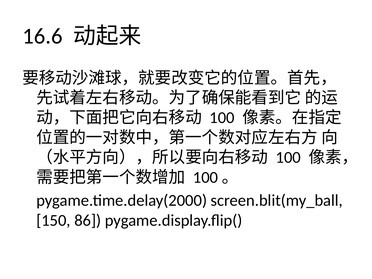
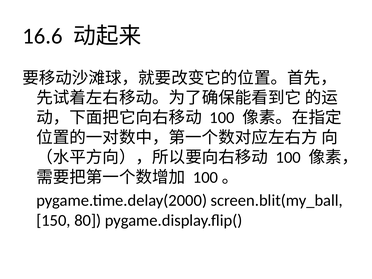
86: 86 -> 80
